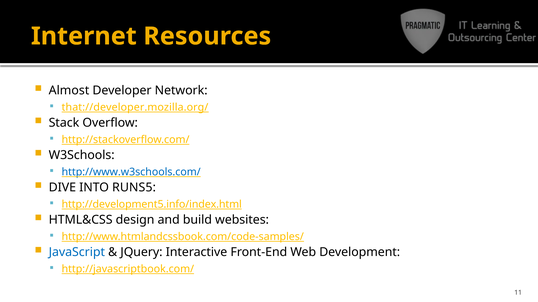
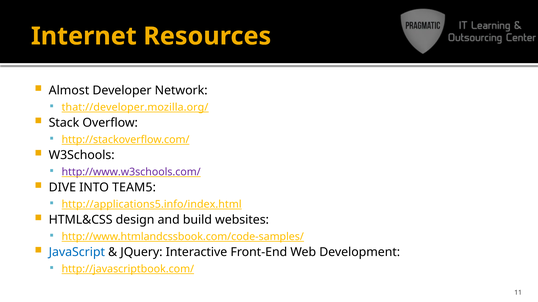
http://www.w3schools.com/ colour: blue -> purple
RUNS5: RUNS5 -> TEAM5
http://development5.info/index.html: http://development5.info/index.html -> http://applications5.info/index.html
